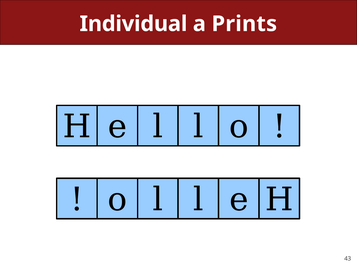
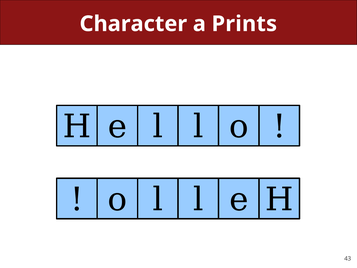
Individual: Individual -> Character
